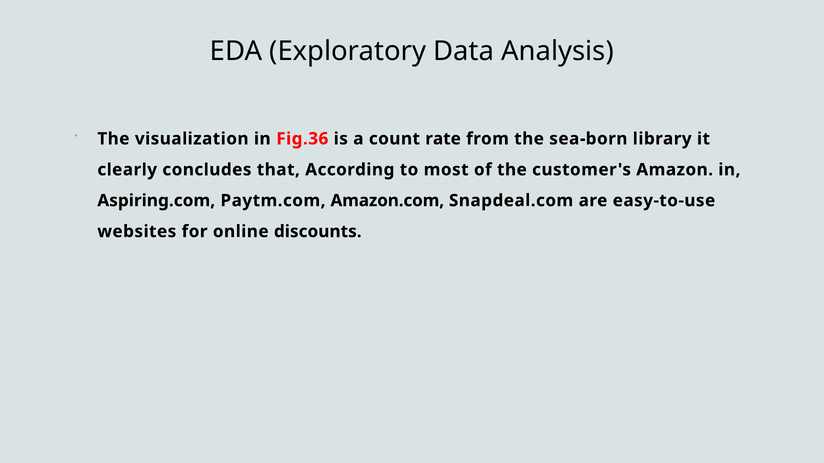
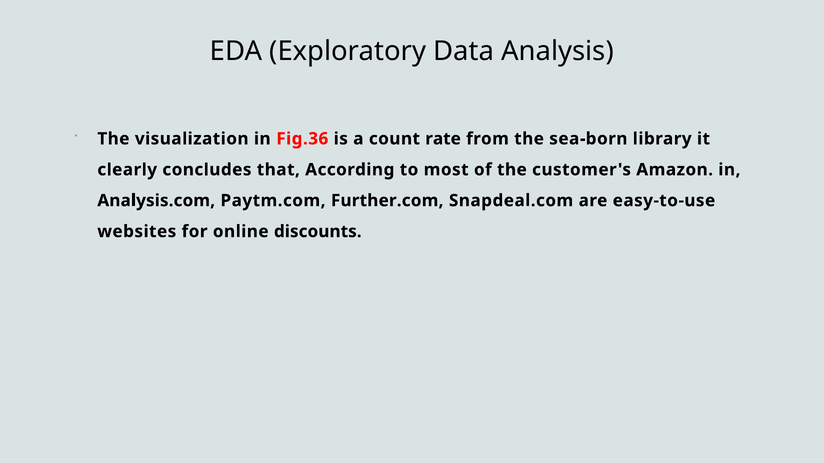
Aspiring.com: Aspiring.com -> Analysis.com
Amazon.com: Amazon.com -> Further.com
